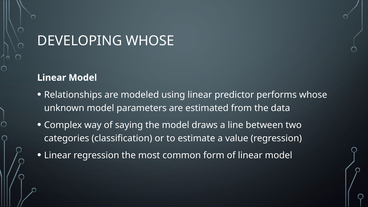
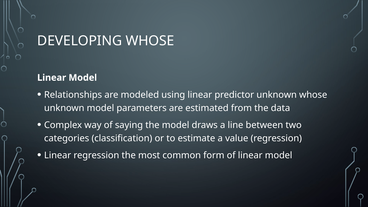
predictor performs: performs -> unknown
